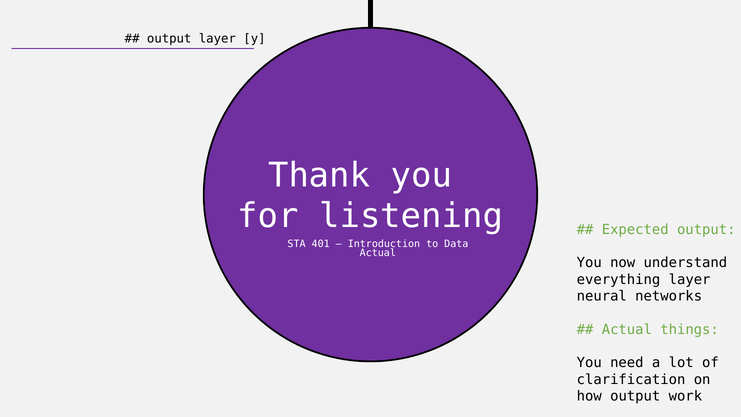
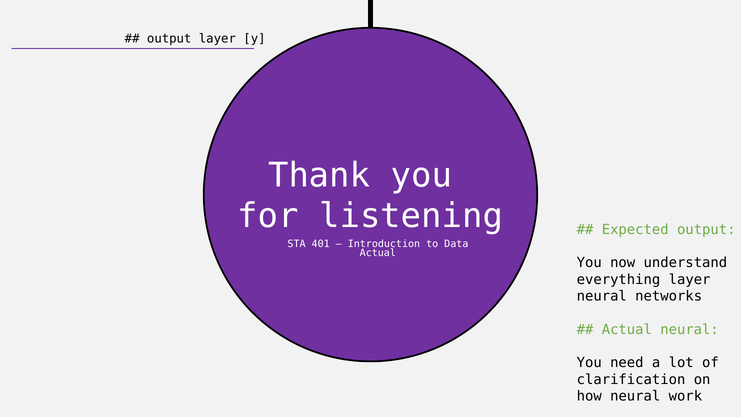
Actual things: things -> neural
how output: output -> neural
